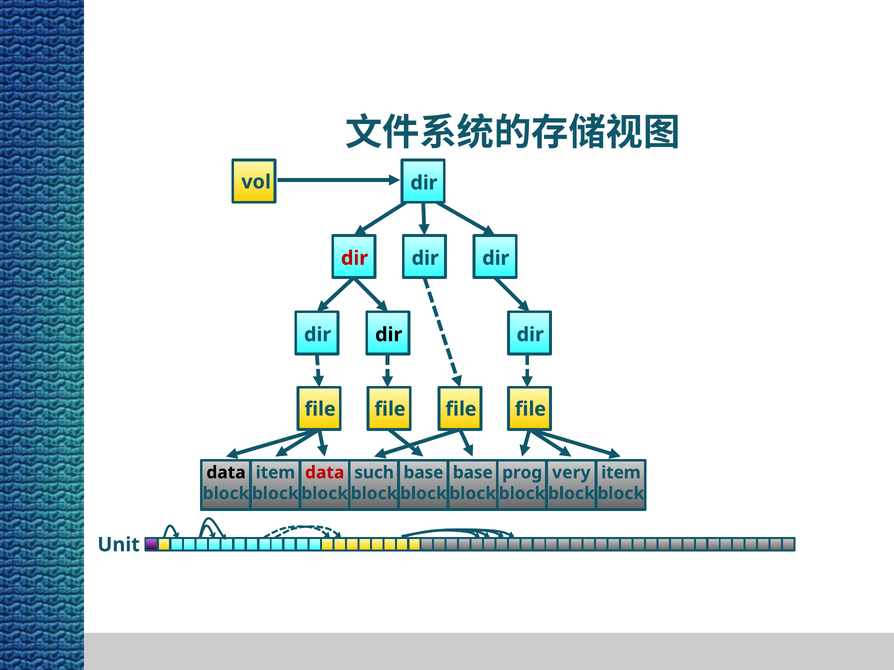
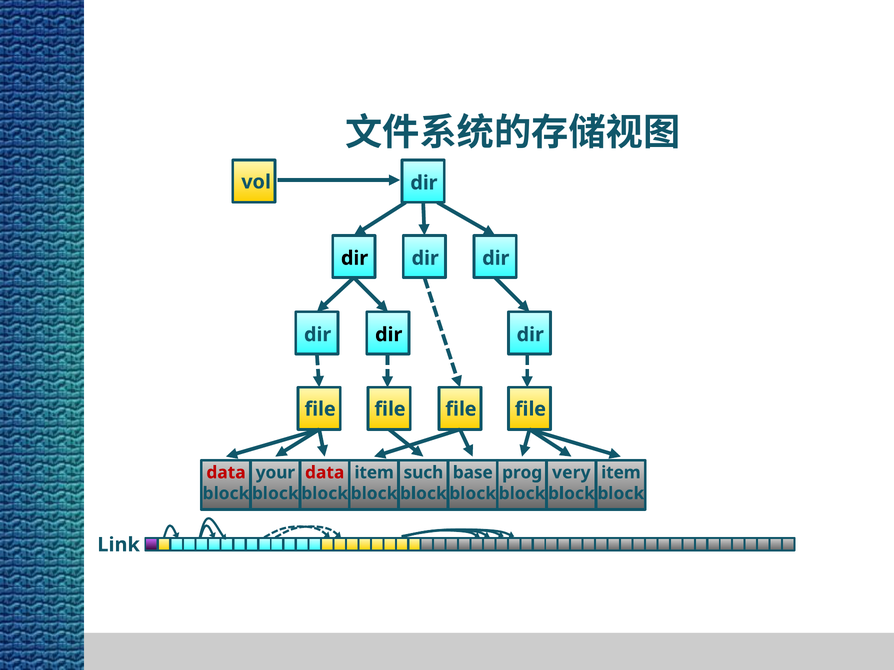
dir at (355, 258) colour: red -> black
data at (226, 473) colour: black -> red
item at (275, 473): item -> your
such at (374, 473): such -> item
base at (423, 473): base -> such
Unit: Unit -> Link
